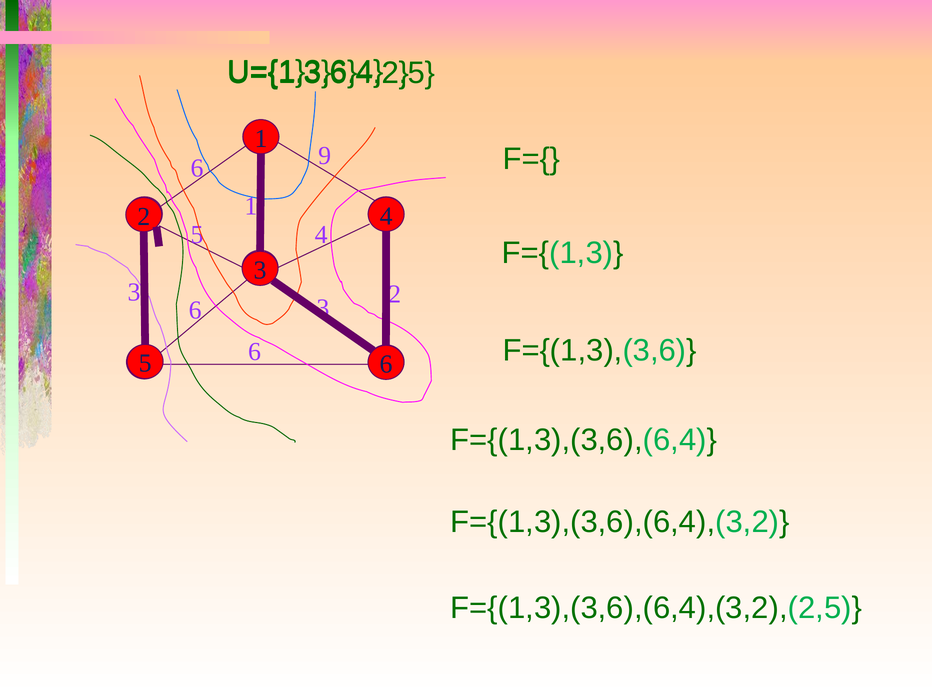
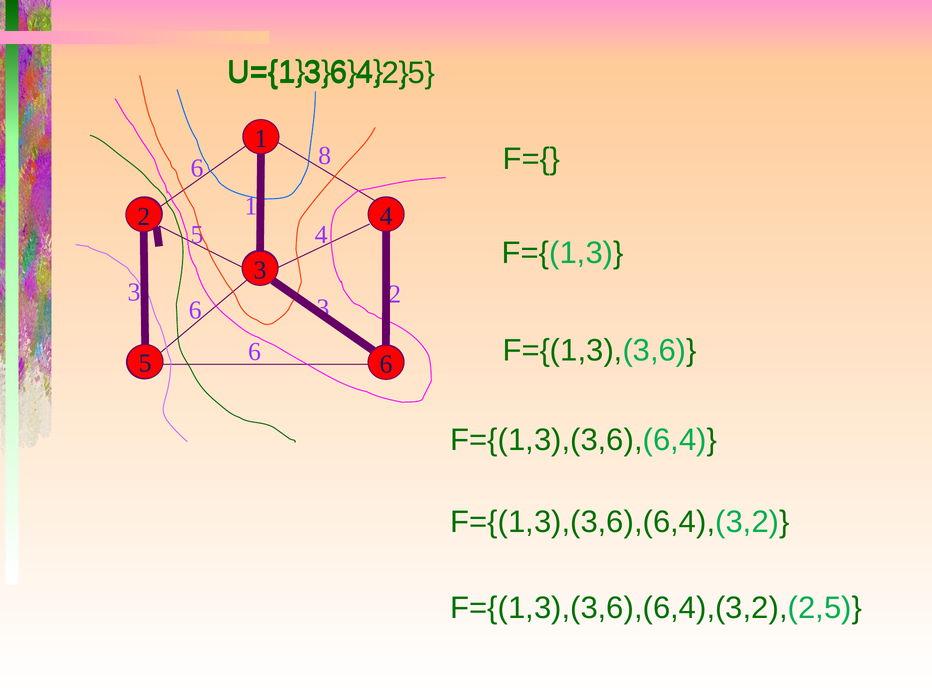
9: 9 -> 8
